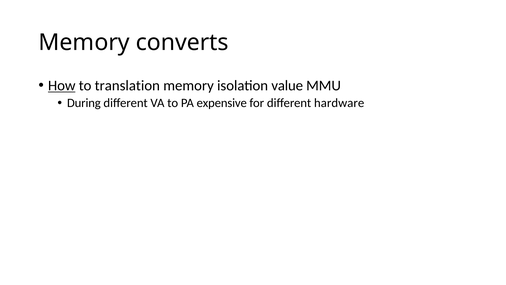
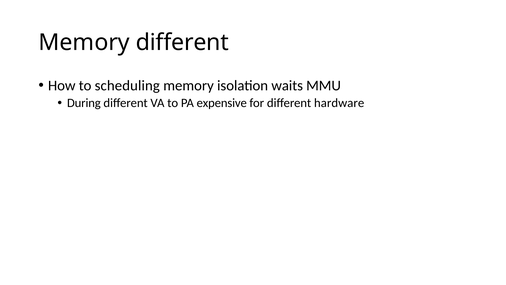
Memory converts: converts -> different
How underline: present -> none
translation: translation -> scheduling
value: value -> waits
